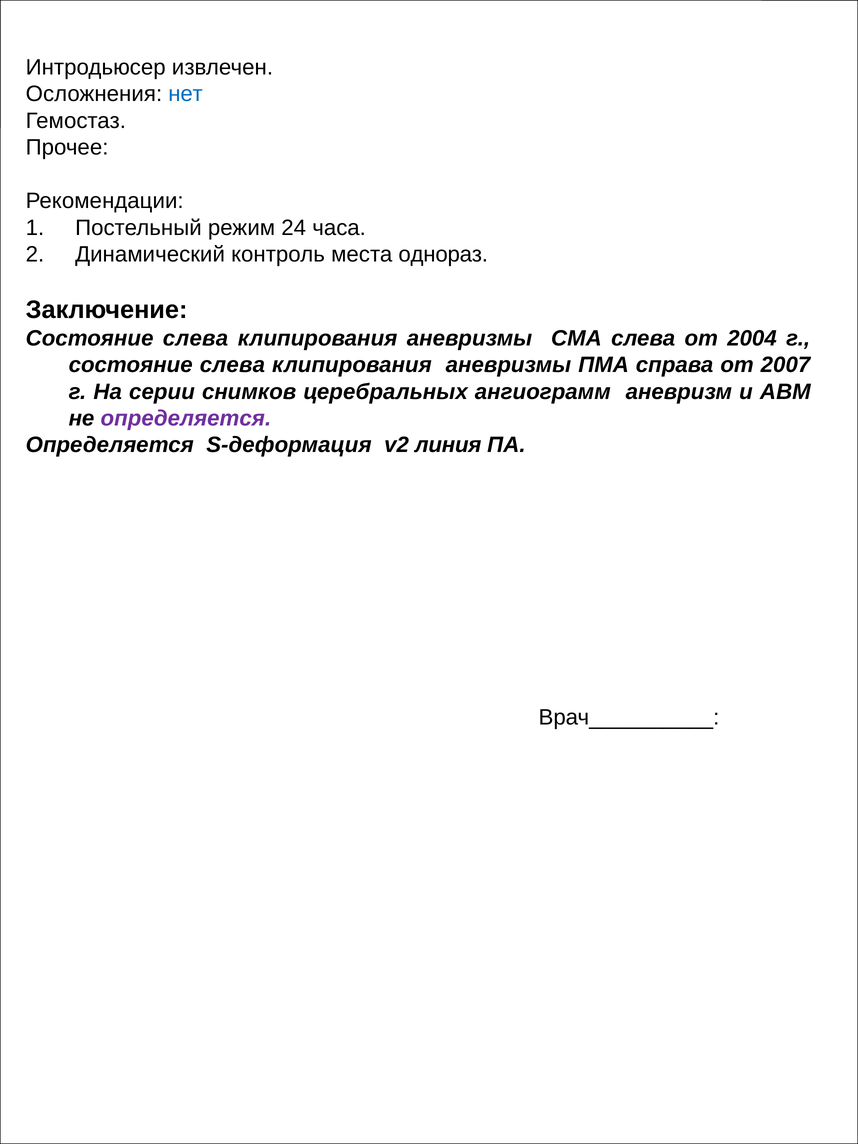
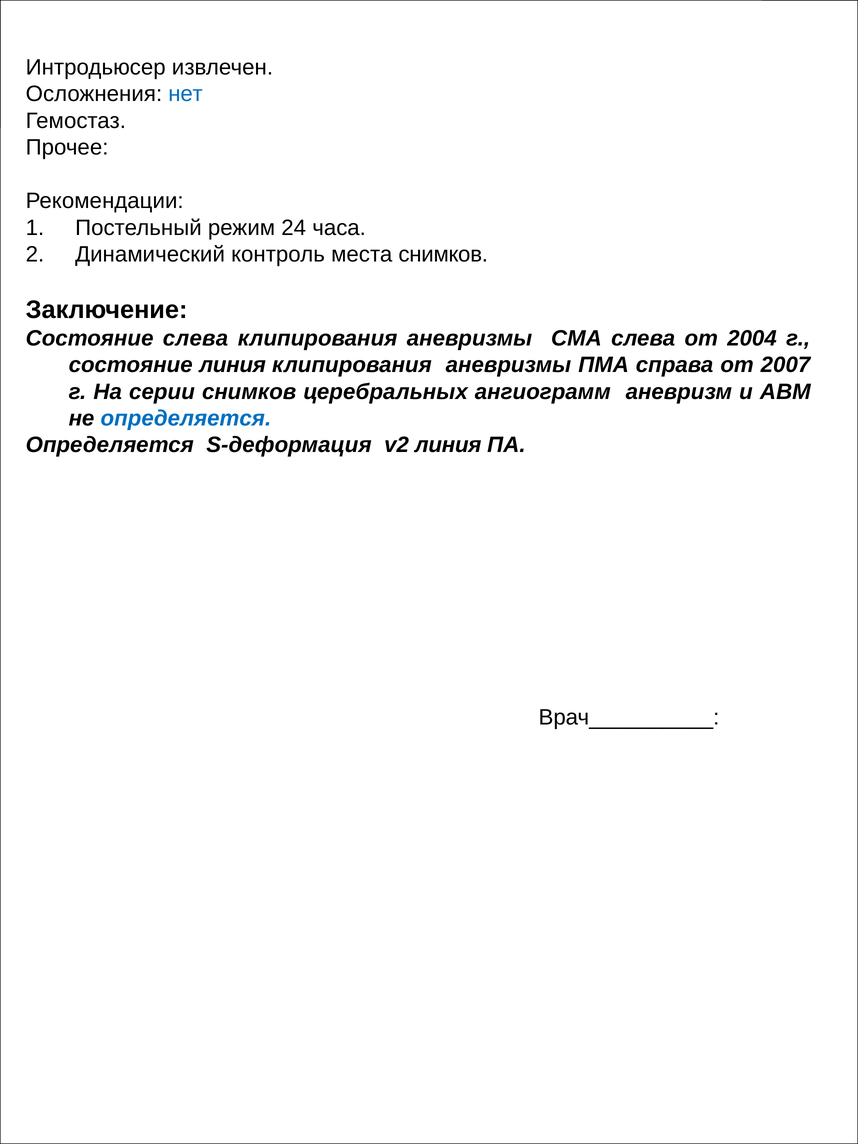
места однораз: однораз -> снимков
слева at (232, 365): слева -> линия
определяется at (186, 418) colour: purple -> blue
